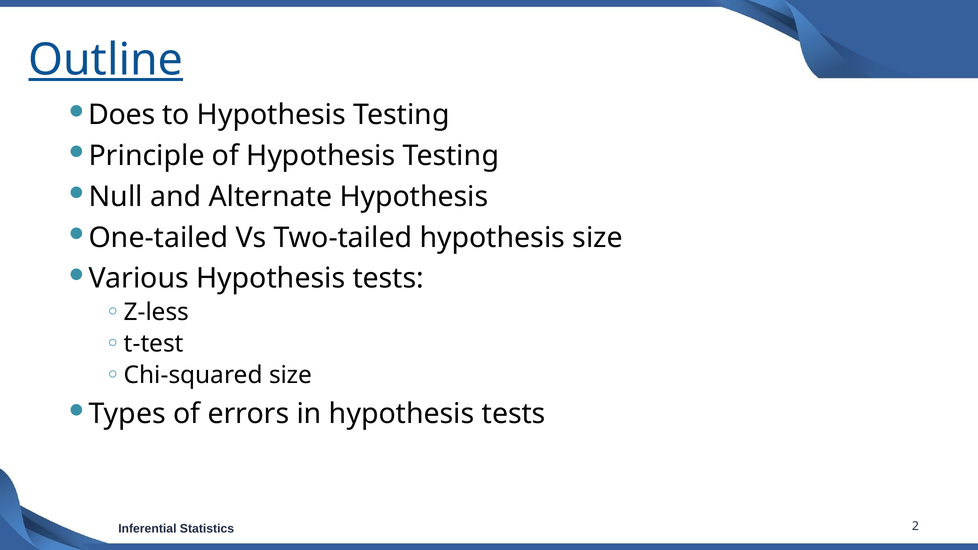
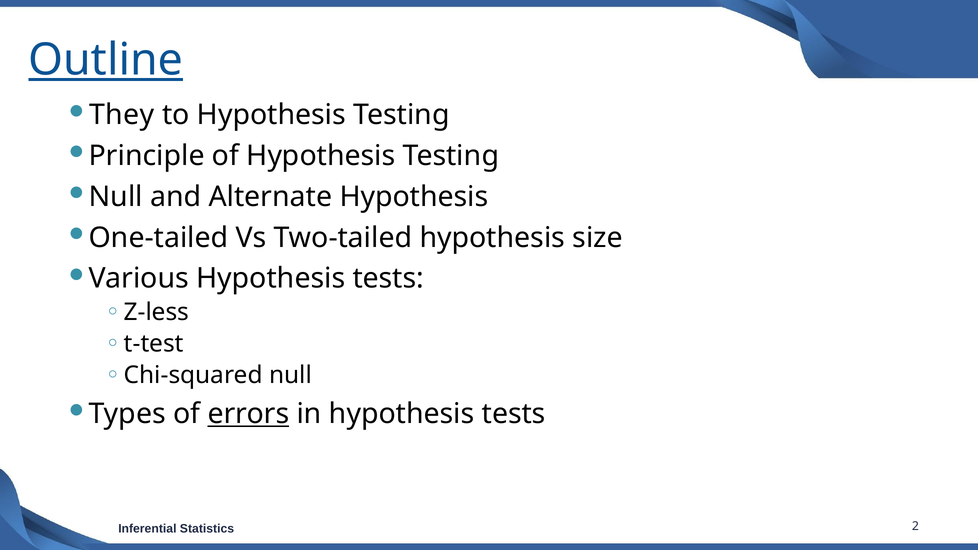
Does: Does -> They
Chi-squared size: size -> null
errors underline: none -> present
